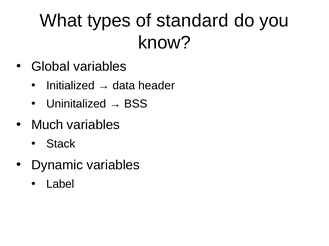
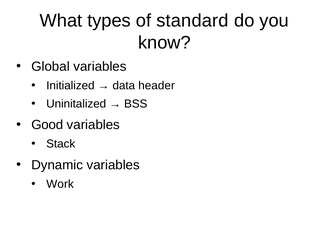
Much: Much -> Good
Label: Label -> Work
